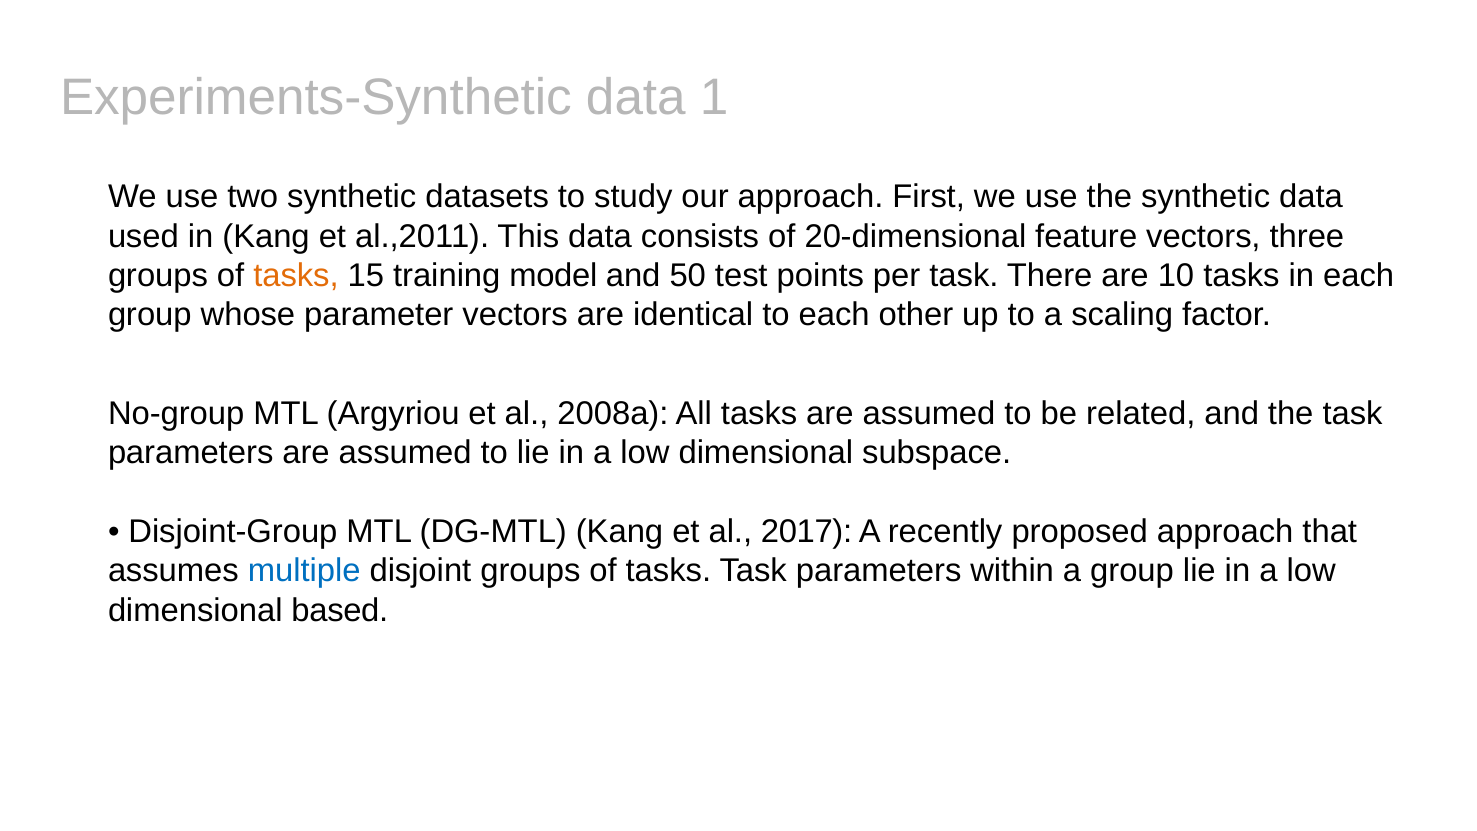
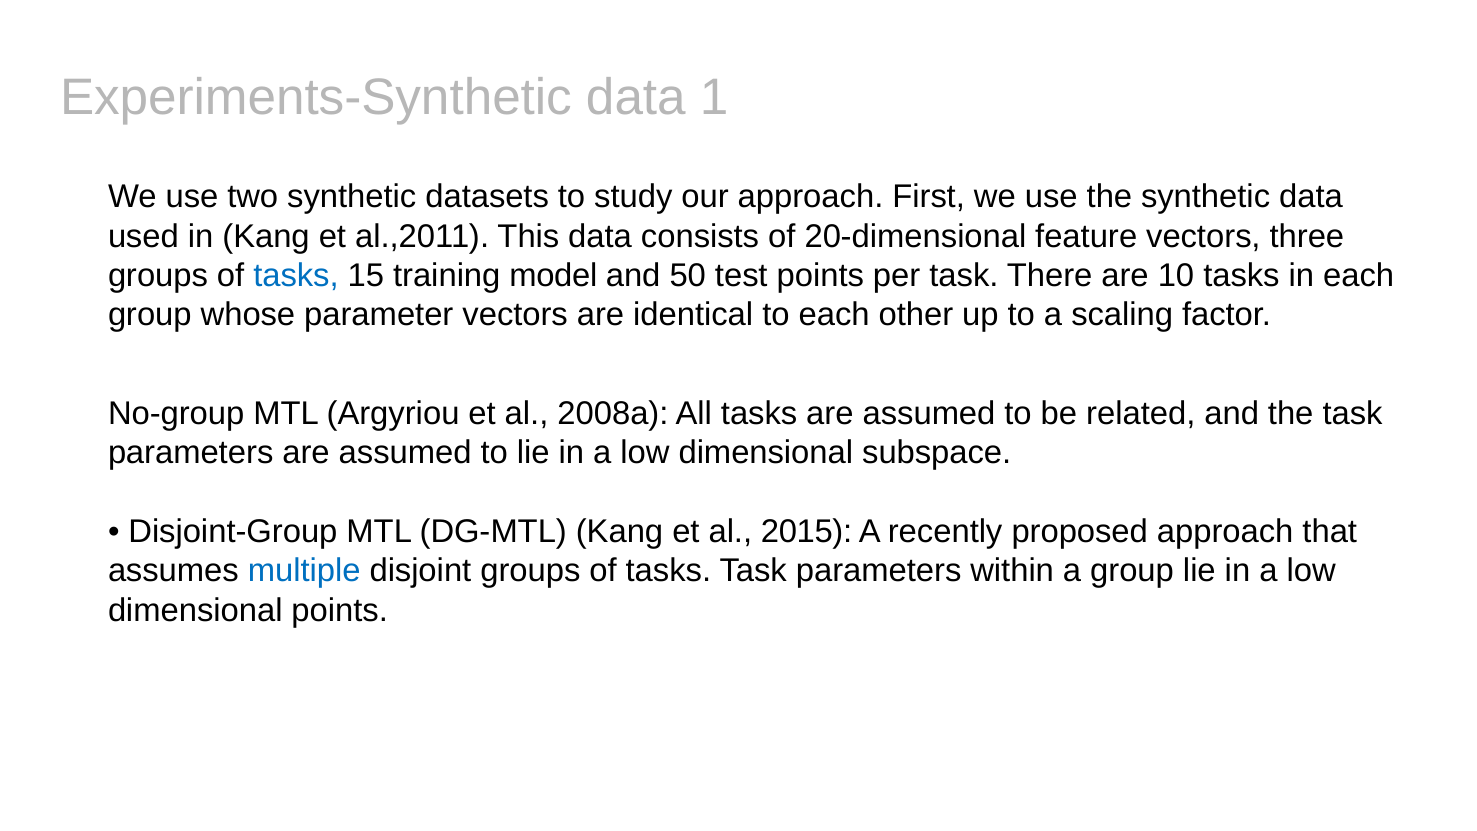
tasks at (296, 276) colour: orange -> blue
2017: 2017 -> 2015
dimensional based: based -> points
